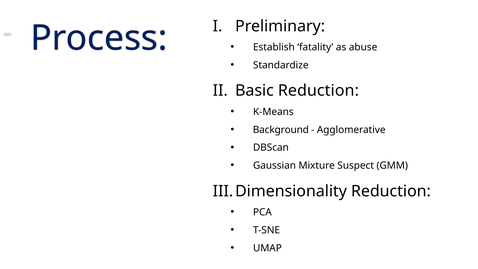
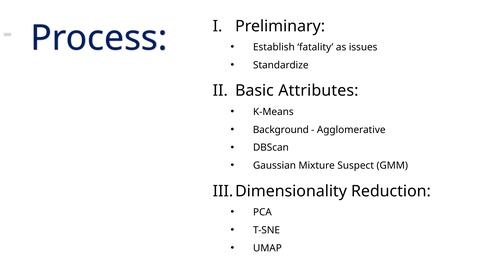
abuse: abuse -> issues
Basic Reduction: Reduction -> Attributes
